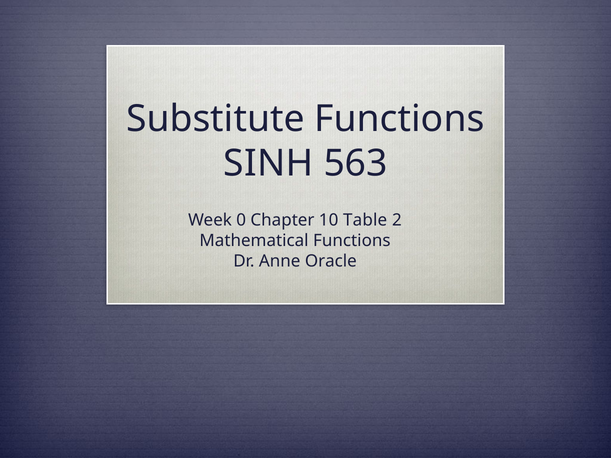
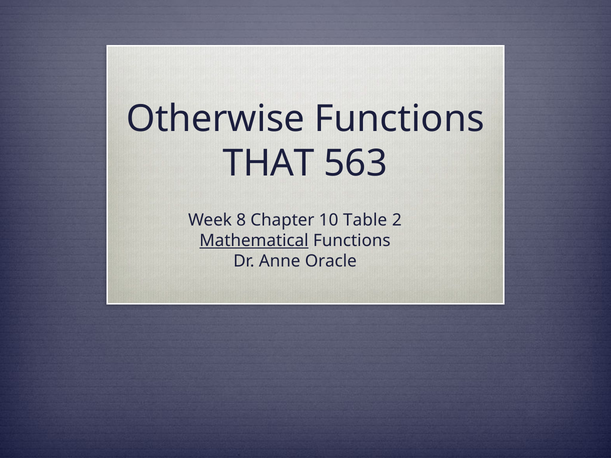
Substitute: Substitute -> Otherwise
SINH: SINH -> THAT
0: 0 -> 8
Mathematical underline: none -> present
